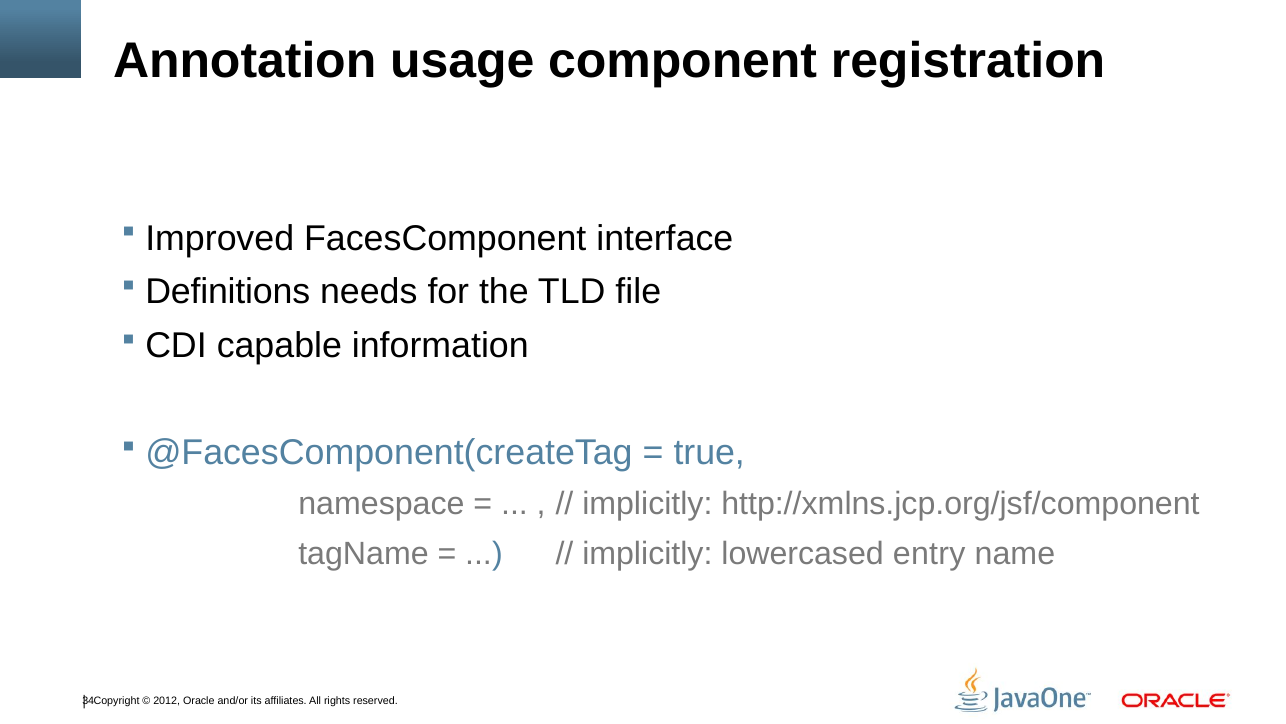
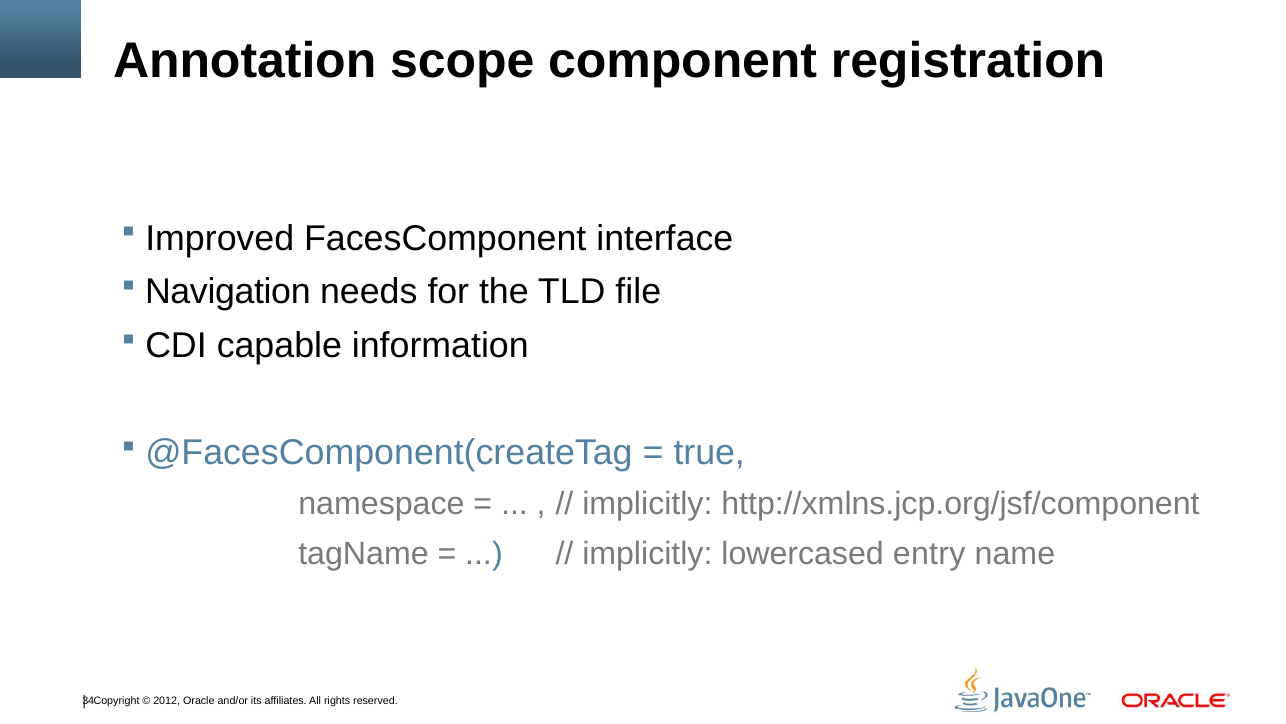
usage: usage -> scope
Definitions: Definitions -> Navigation
